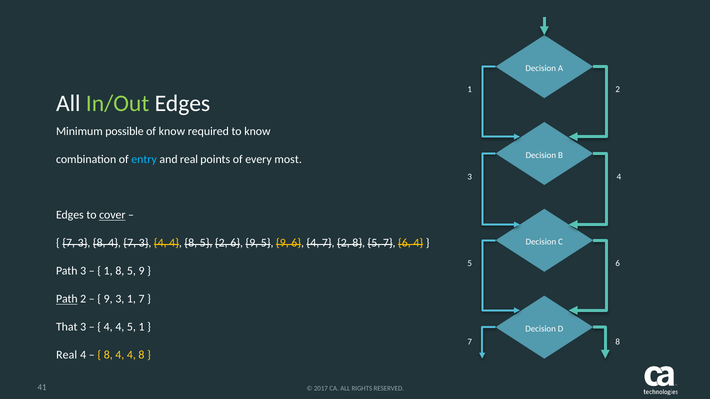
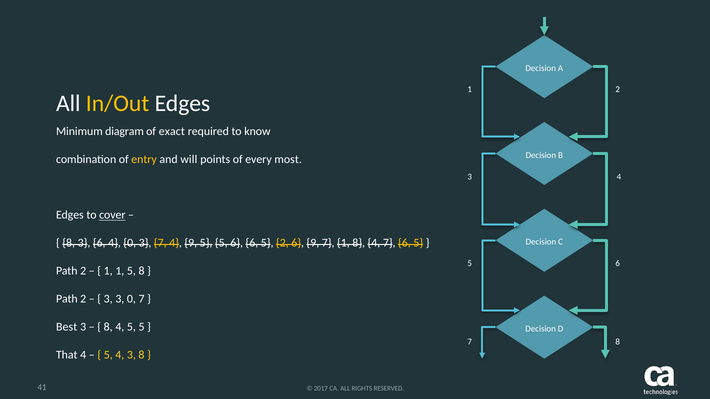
In/Out colour: light green -> yellow
possible: possible -> diagram
of know: know -> exact
entry colour: light blue -> yellow
and real: real -> will
7 at (69, 243): 7 -> 8
3 8: 8 -> 6
7 at (130, 243): 7 -> 0
4 at (160, 243): 4 -> 7
8 at (191, 243): 8 -> 9
2 at (221, 243): 2 -> 5
6 9: 9 -> 6
9 at (282, 243): 9 -> 2
4 at (313, 243): 4 -> 9
7 2: 2 -> 1
5 at (374, 243): 5 -> 4
7 6 4: 4 -> 5
3 at (83, 271): 3 -> 2
1 8: 8 -> 1
9 at (142, 271): 9 -> 8
Path at (67, 299) underline: present -> none
9 at (108, 299): 9 -> 3
3 1: 1 -> 0
That: That -> Best
4 at (108, 327): 4 -> 8
4 5 1: 1 -> 5
Real at (67, 355): Real -> That
8 at (108, 355): 8 -> 5
4 at (131, 355): 4 -> 3
